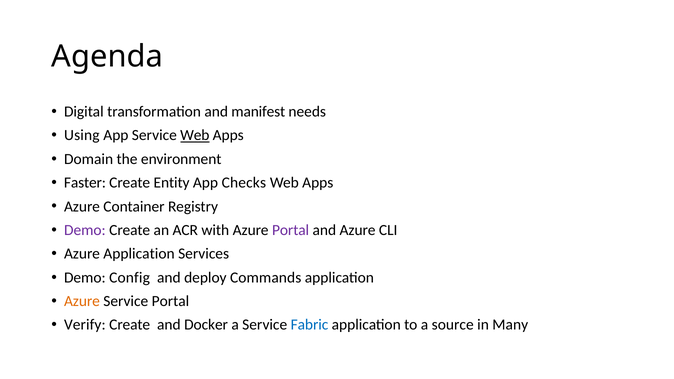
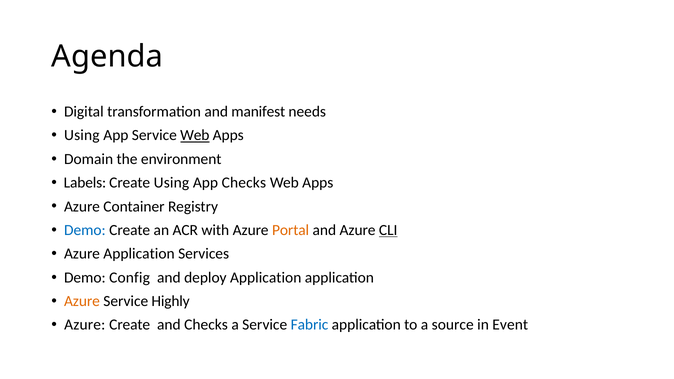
Faster: Faster -> Labels
Create Entity: Entity -> Using
Demo at (85, 230) colour: purple -> blue
Portal at (291, 230) colour: purple -> orange
CLI underline: none -> present
deploy Commands: Commands -> Application
Service Portal: Portal -> Highly
Verify at (85, 325): Verify -> Azure
and Docker: Docker -> Checks
Many: Many -> Event
